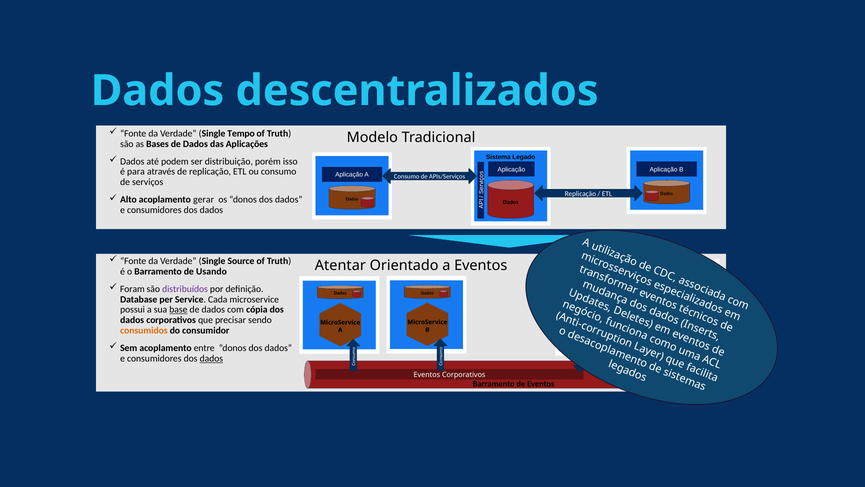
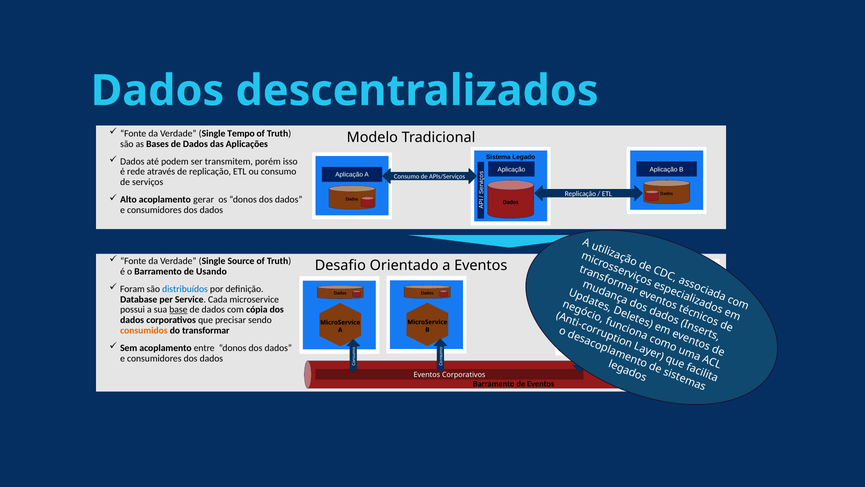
distribuição: distribuição -> transmitem
para: para -> rede
Atentar: Atentar -> Desafio
distribuídos colour: purple -> blue
consumidor: consumidor -> transformar
dados at (211, 358) underline: present -> none
